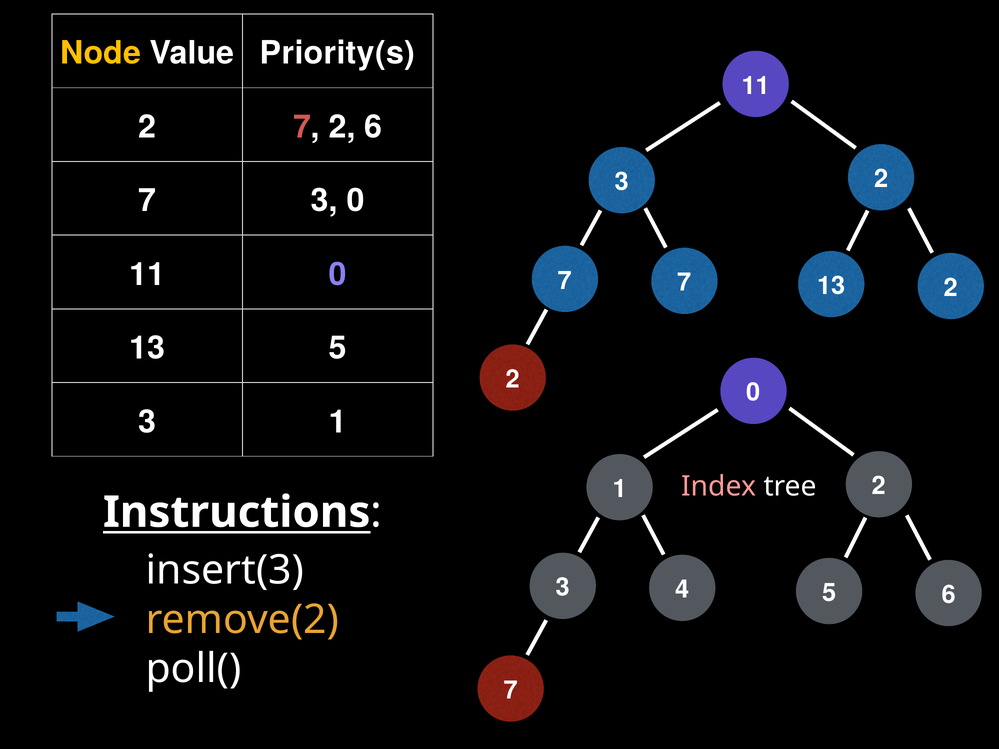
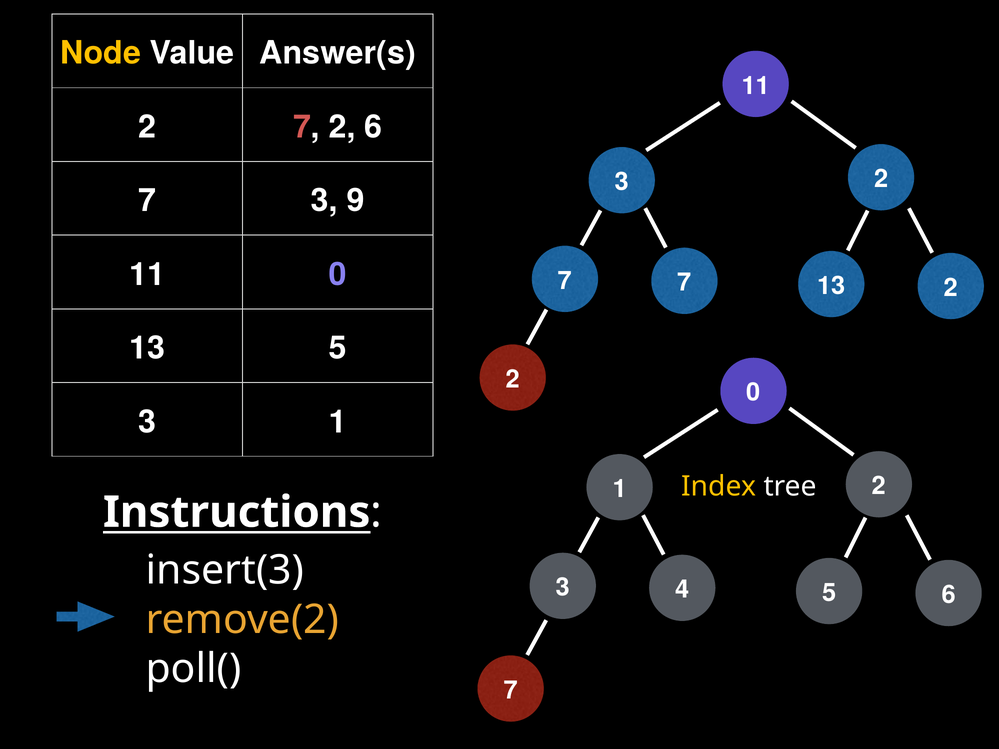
Priority(s: Priority(s -> Answer(s
3 0: 0 -> 9
Index colour: pink -> yellow
